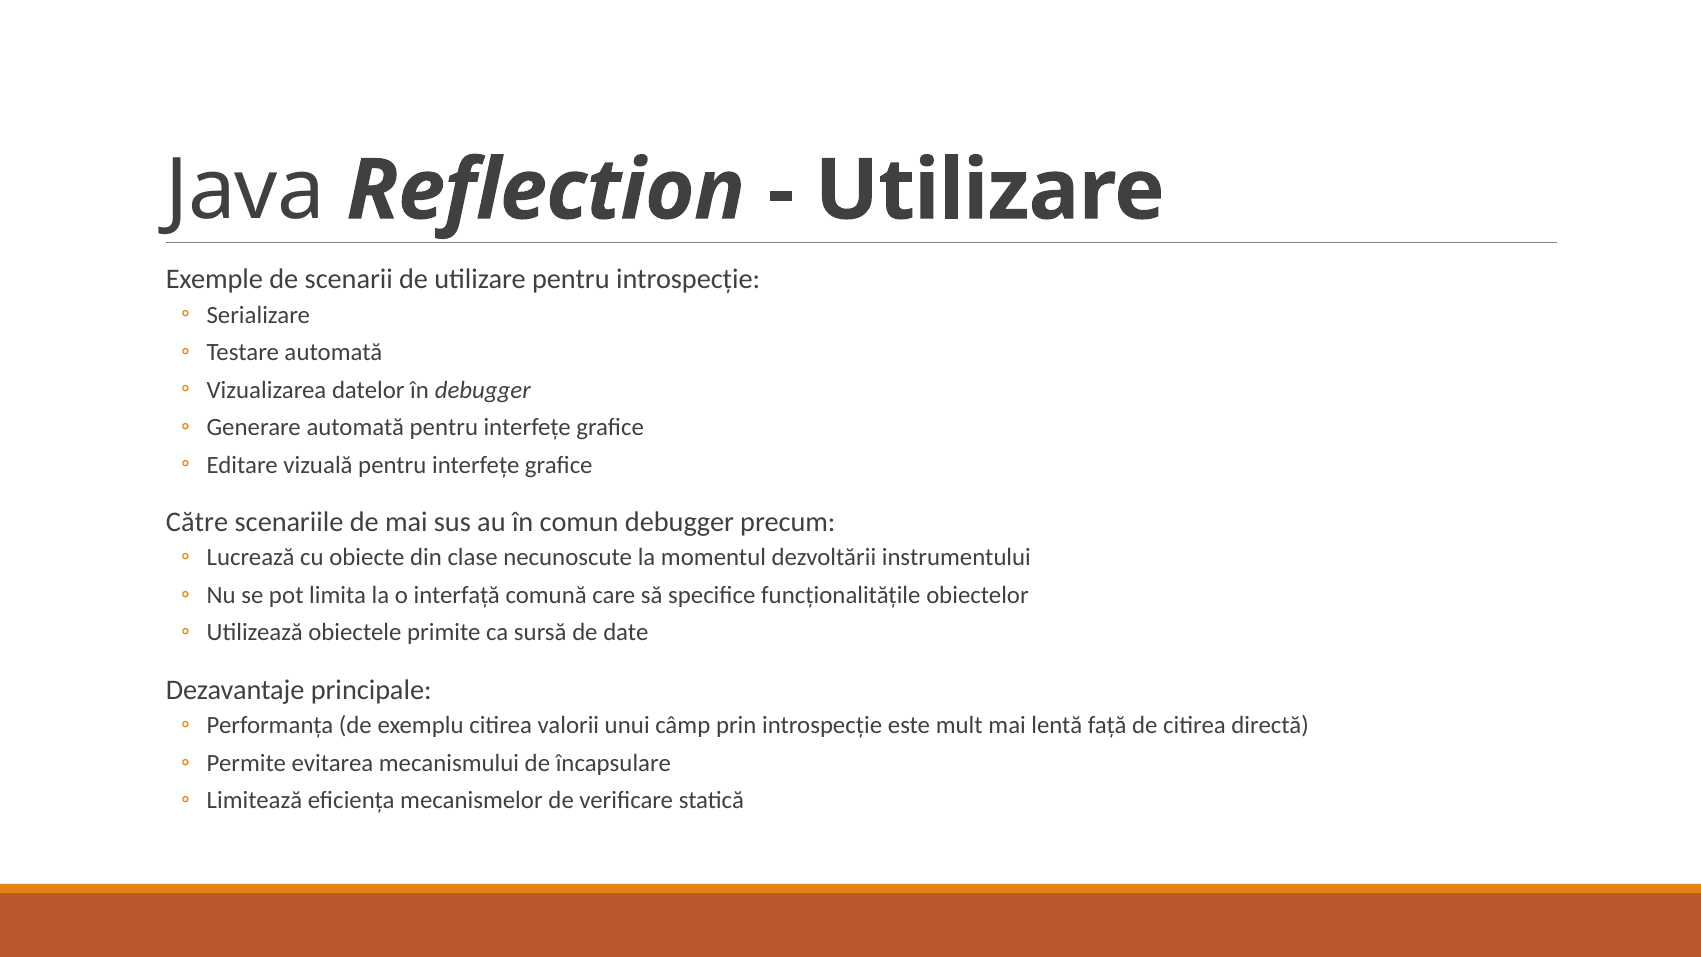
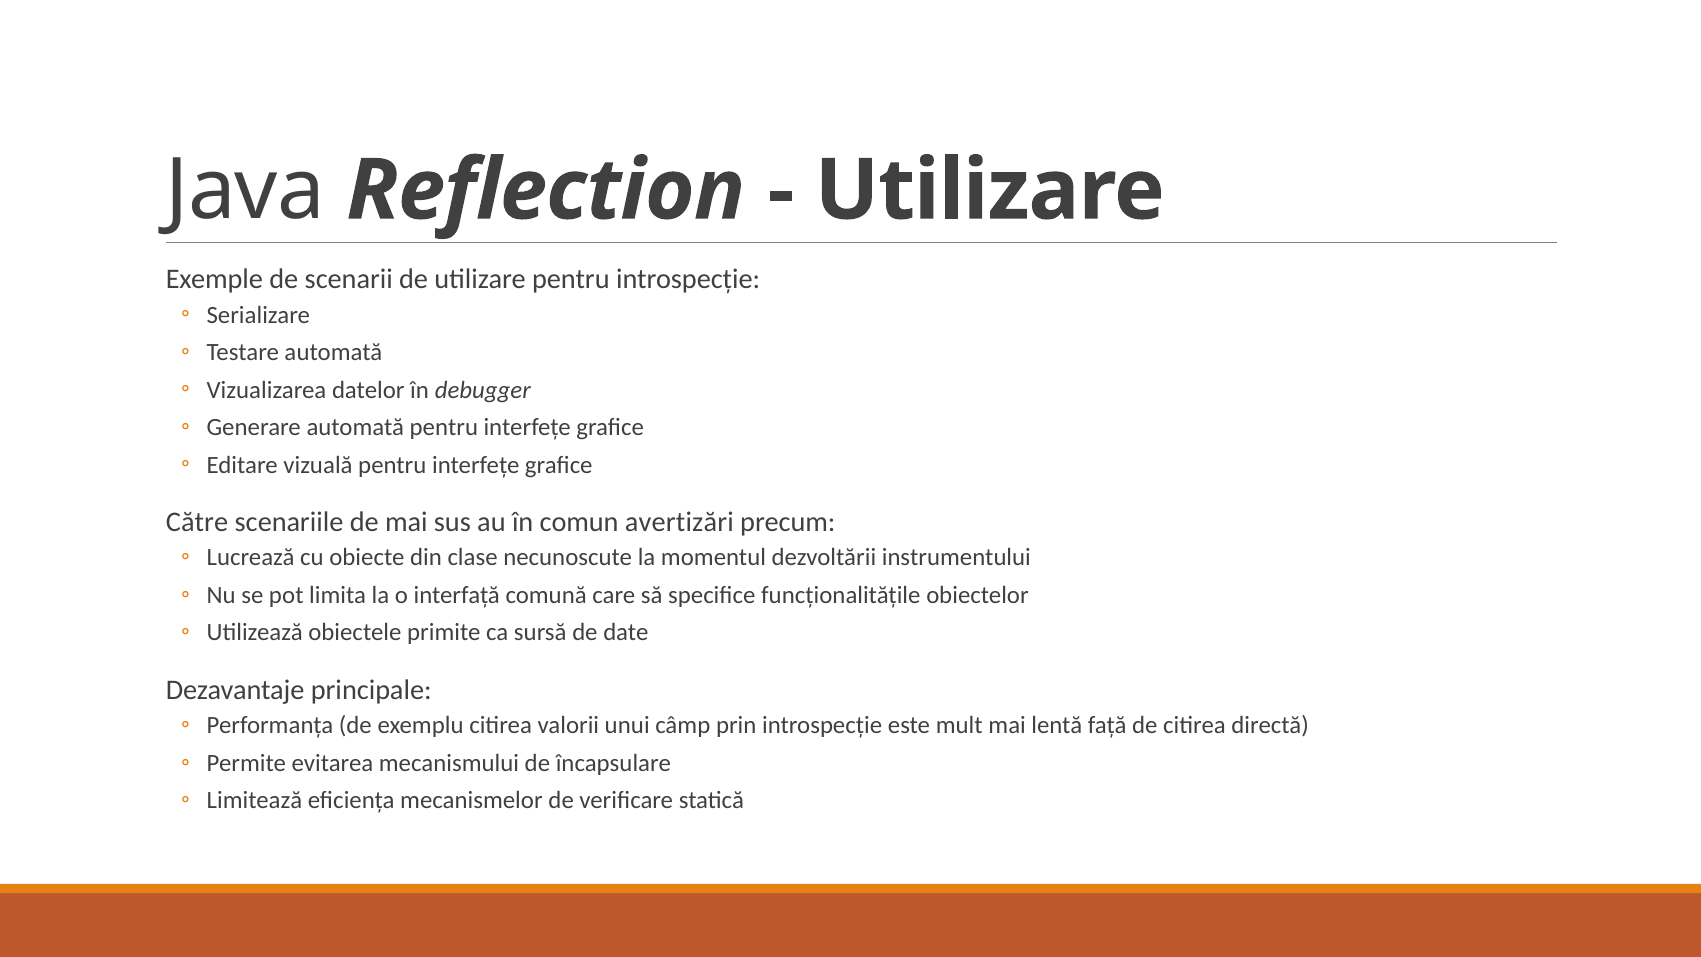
comun debugger: debugger -> avertizări
